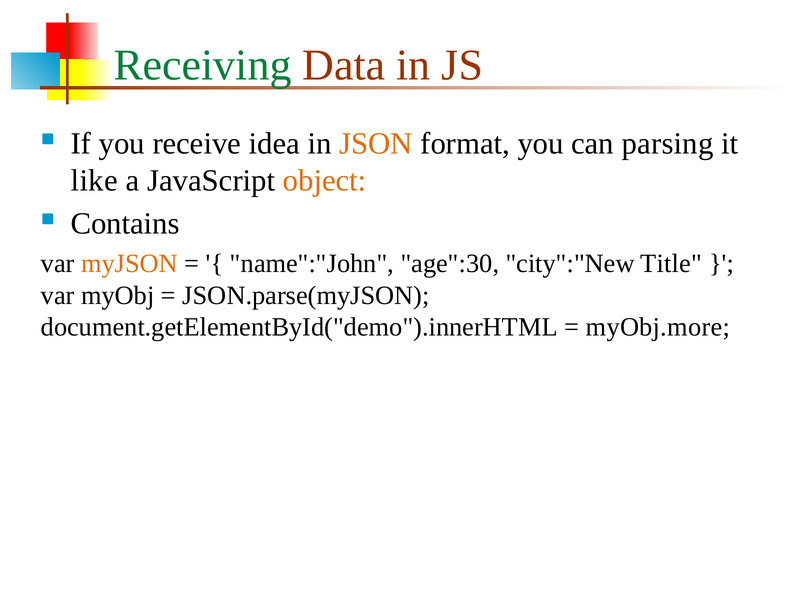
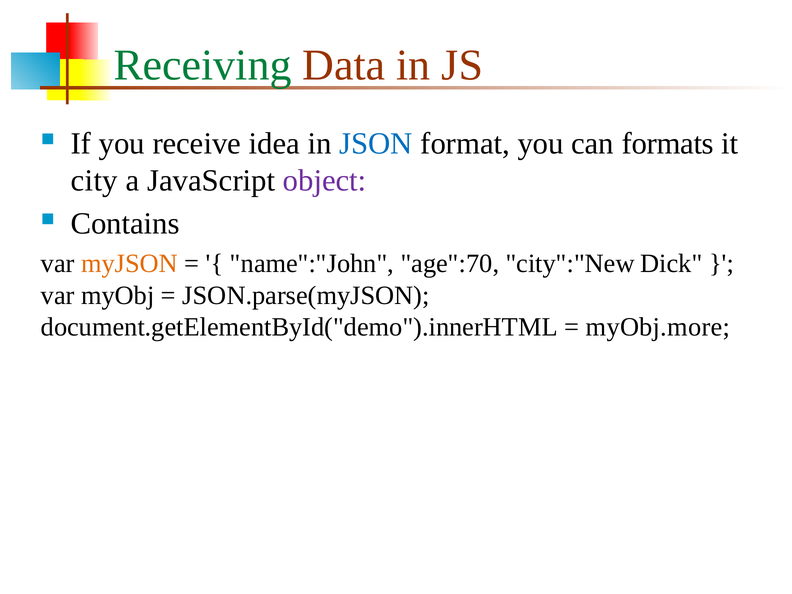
JSON colour: orange -> blue
parsing: parsing -> formats
like: like -> city
object colour: orange -> purple
age":30: age":30 -> age":70
Title: Title -> Dick
